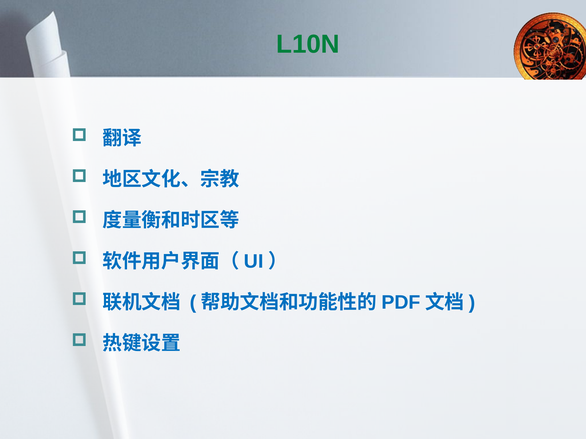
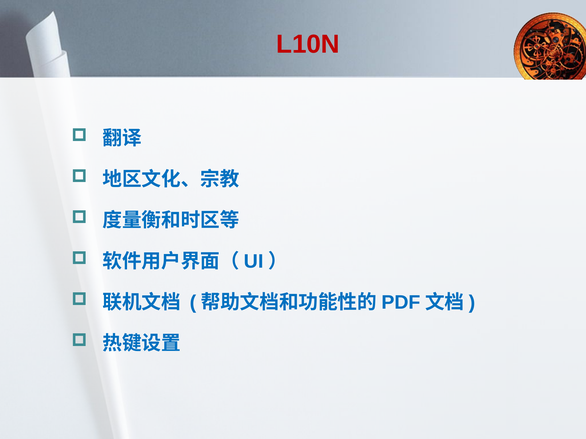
L10N colour: green -> red
